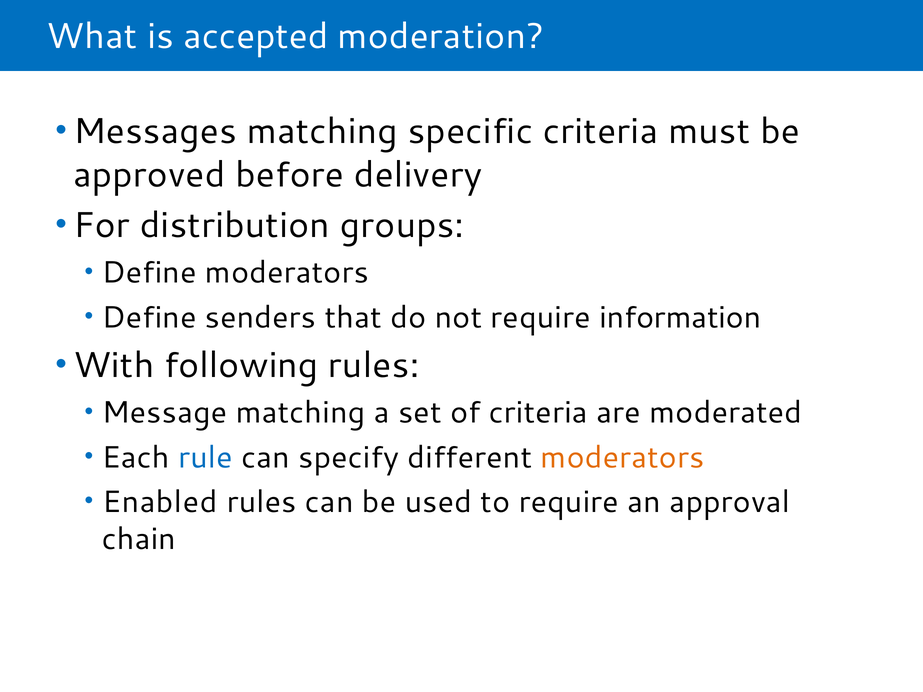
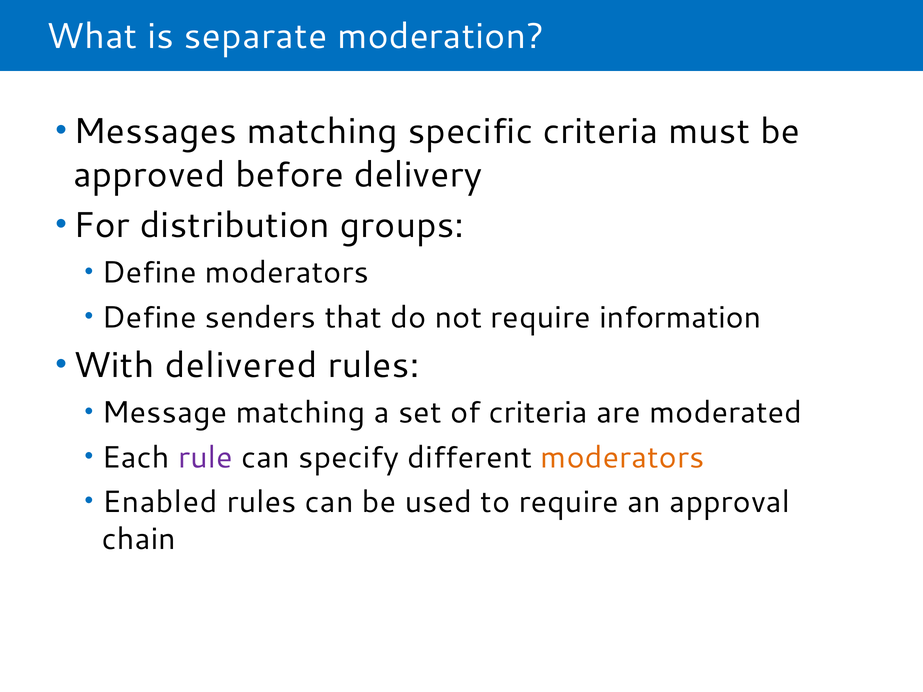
accepted: accepted -> separate
following: following -> delivered
rule colour: blue -> purple
